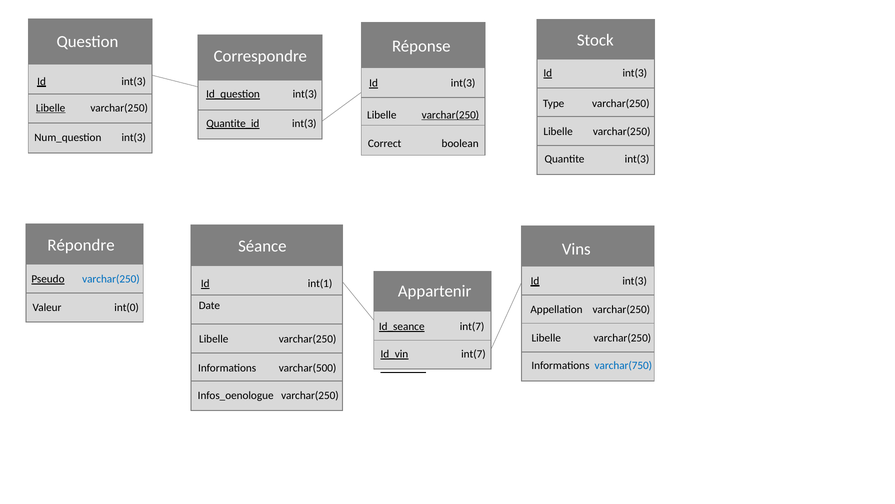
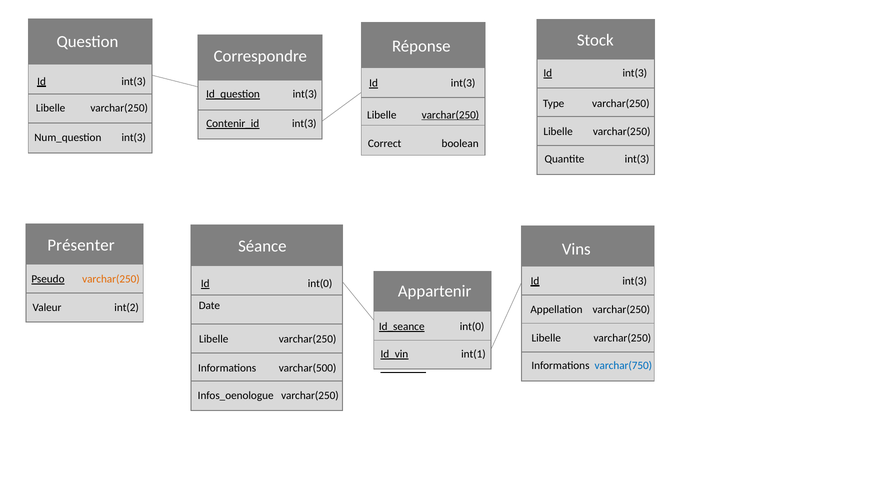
Libelle at (51, 108) underline: present -> none
Quantite_id: Quantite_id -> Contenir_id
Répondre: Répondre -> Présenter
varchar(250 at (111, 279) colour: blue -> orange
Id int(1: int(1 -> int(0
int(0: int(0 -> int(2
Id_seance int(7: int(7 -> int(0
Id_vin int(7: int(7 -> int(1
